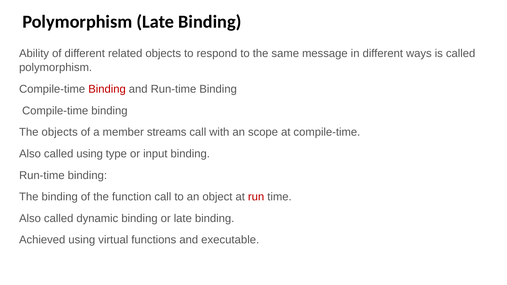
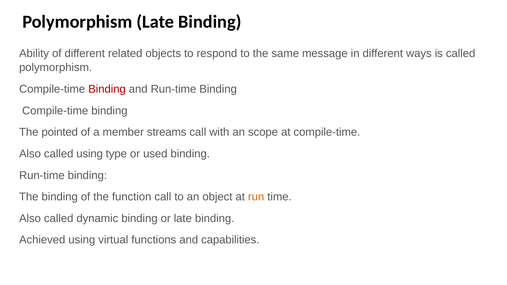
The objects: objects -> pointed
input: input -> used
run colour: red -> orange
executable: executable -> capabilities
